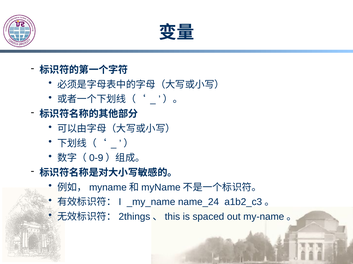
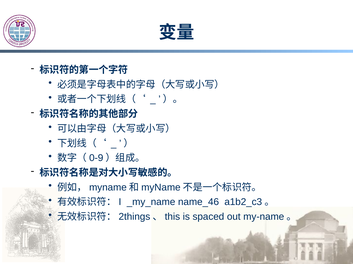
name_24: name_24 -> name_46
